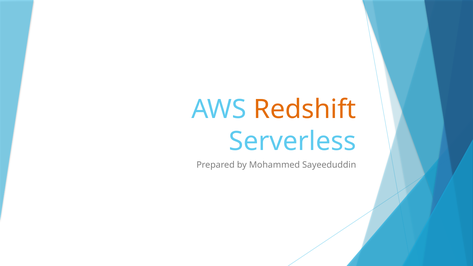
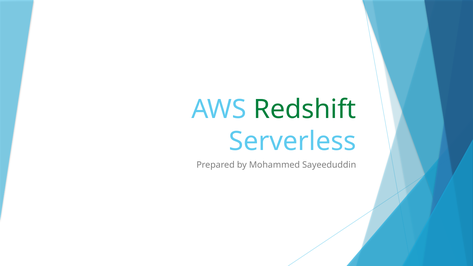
Redshift colour: orange -> green
